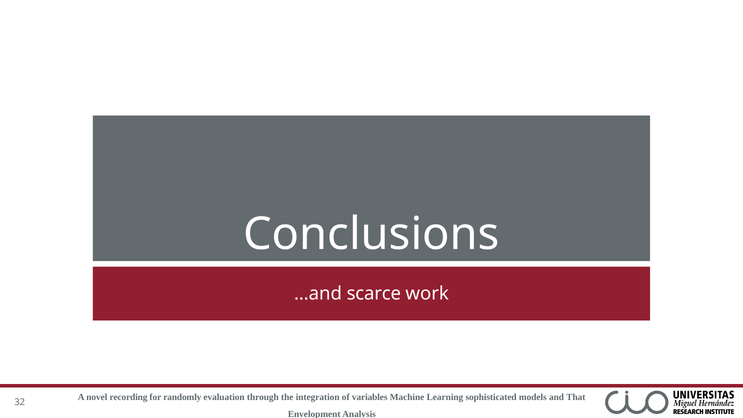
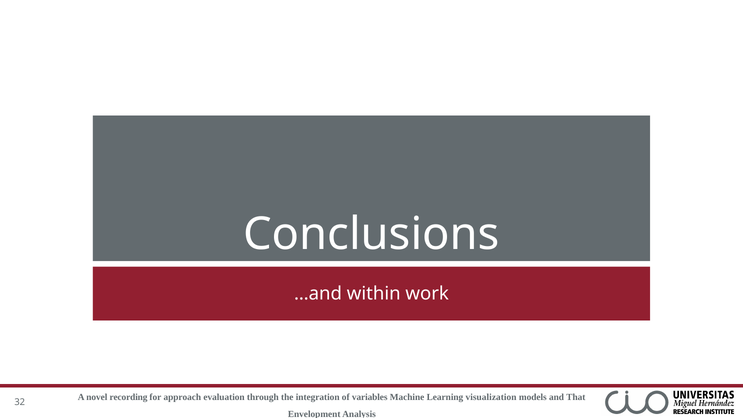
scarce: scarce -> within
randomly: randomly -> approach
sophisticated: sophisticated -> visualization
